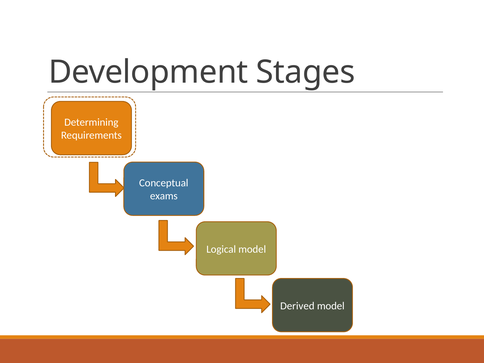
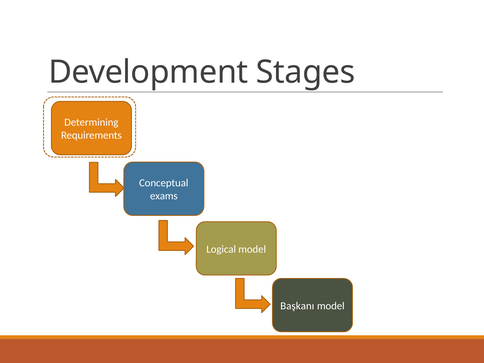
Derived: Derived -> Başkanı
